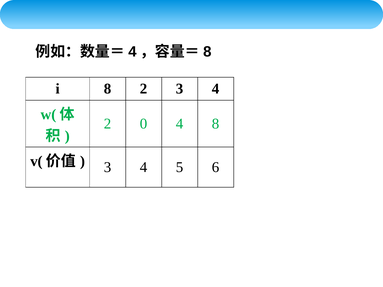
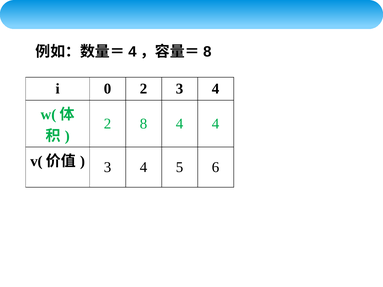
i 8: 8 -> 0
2 0: 0 -> 8
4 8: 8 -> 4
